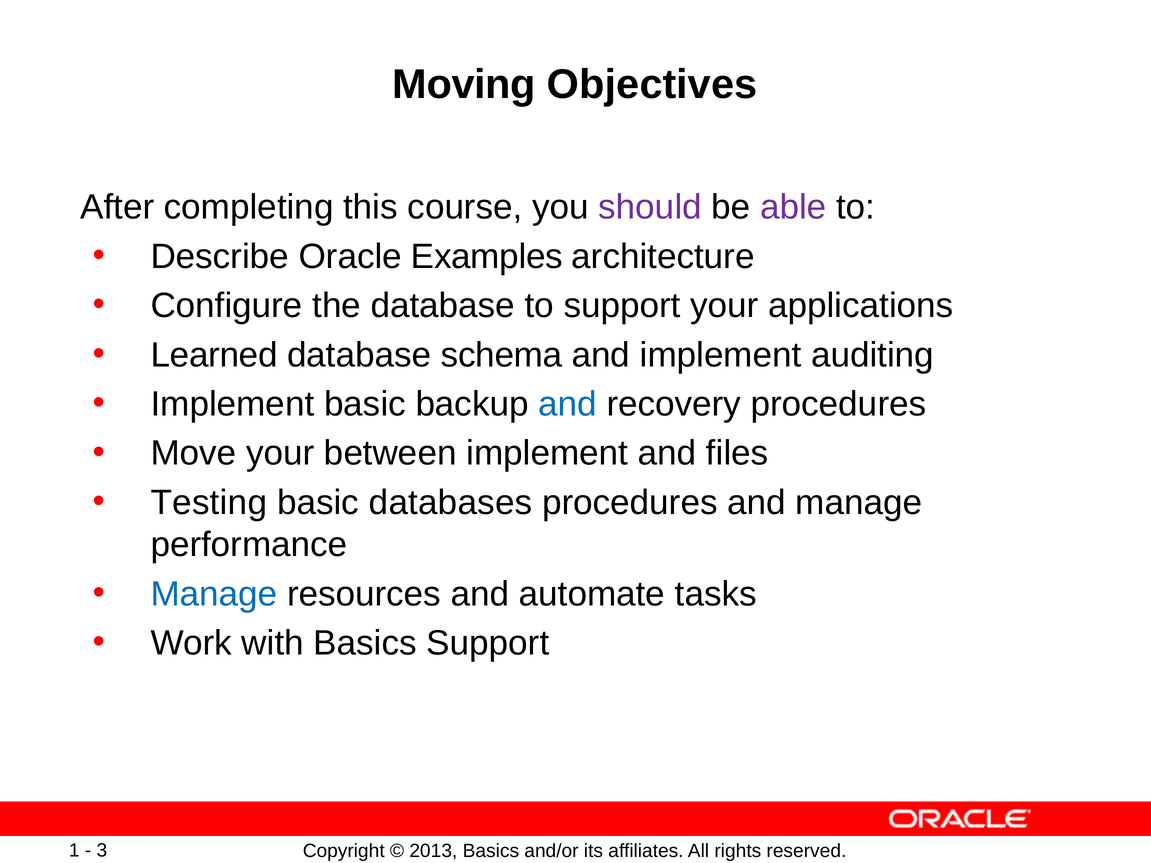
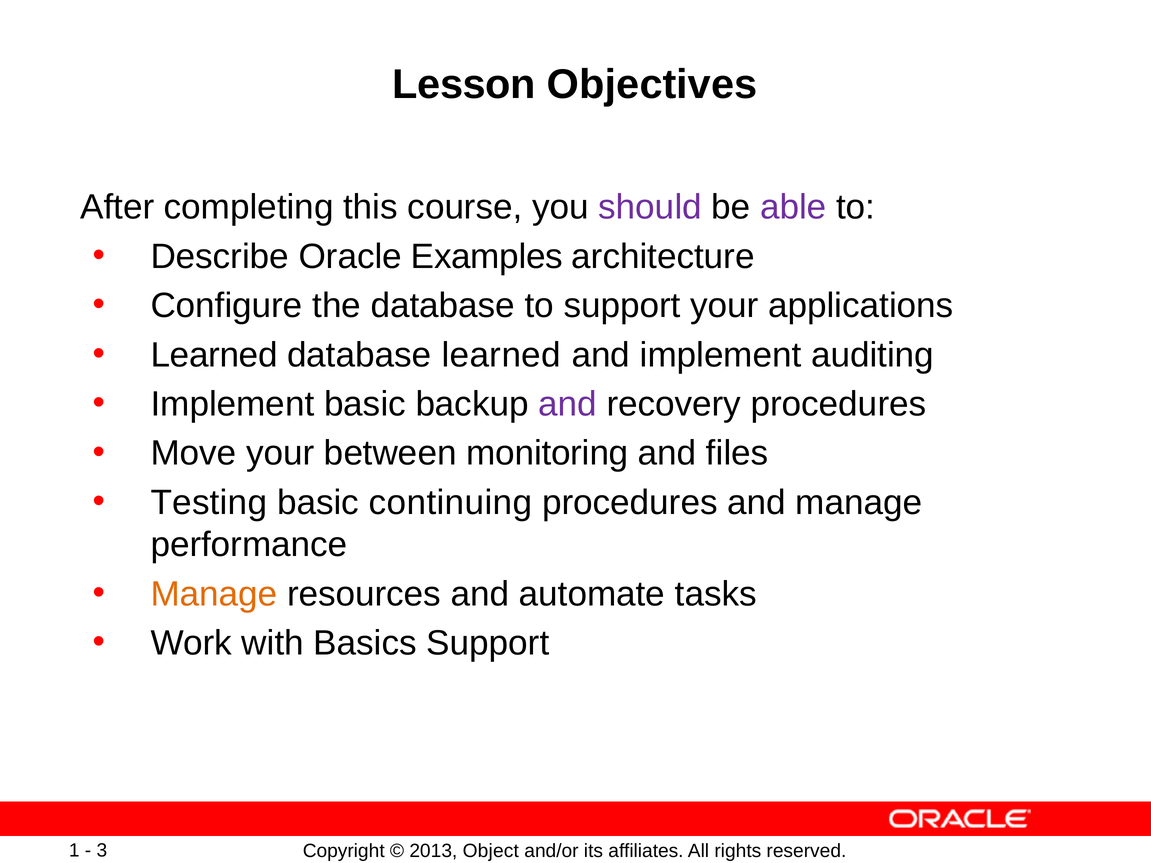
Moving: Moving -> Lesson
database schema: schema -> learned
and at (568, 404) colour: blue -> purple
between implement: implement -> monitoring
databases: databases -> continuing
Manage at (214, 594) colour: blue -> orange
Basics at (491, 851): Basics -> Object
